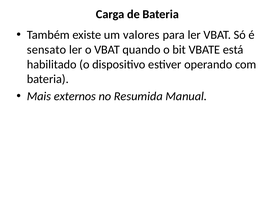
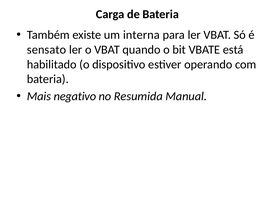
valores: valores -> interna
externos: externos -> negativo
